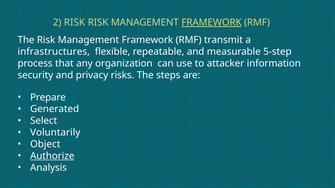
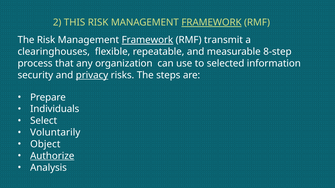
2 RISK: RISK -> THIS
Framework at (147, 40) underline: none -> present
infrastructures: infrastructures -> clearinghouses
5-step: 5-step -> 8-step
attacker: attacker -> selected
privacy underline: none -> present
Generated: Generated -> Individuals
